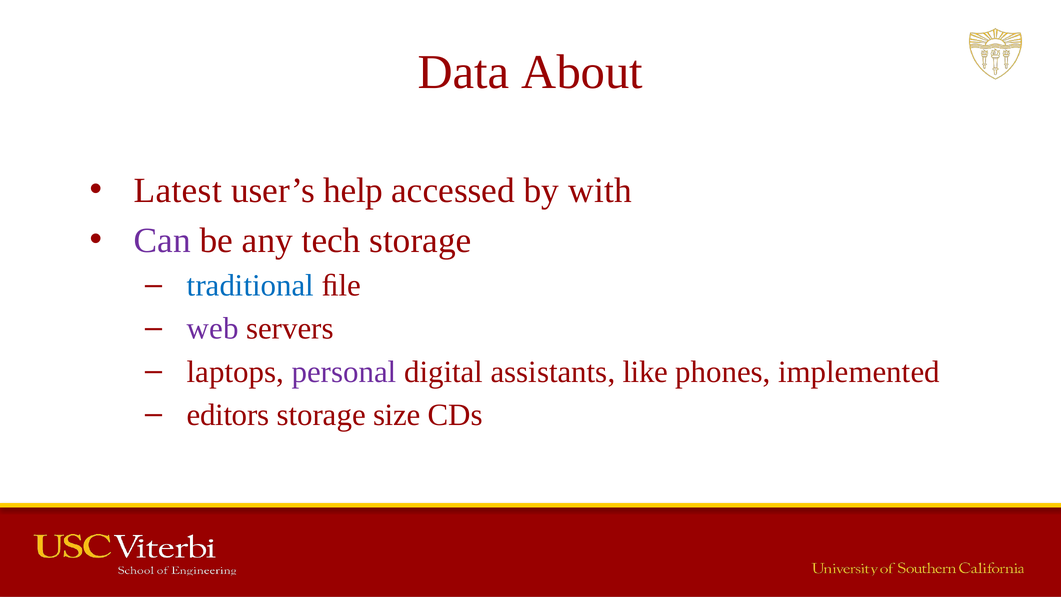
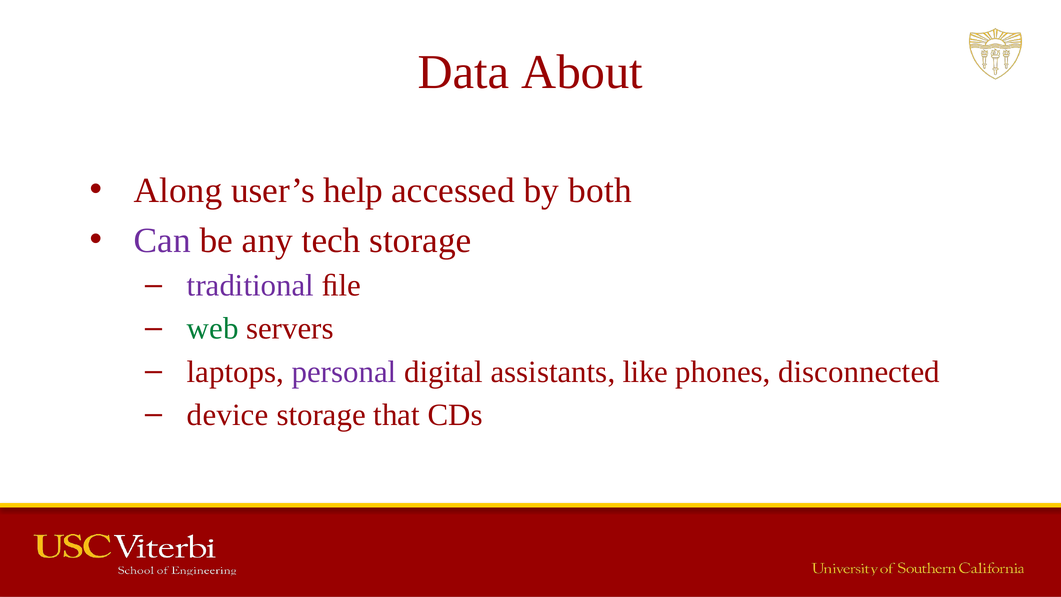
Latest: Latest -> Along
with: with -> both
traditional colour: blue -> purple
web colour: purple -> green
implemented: implemented -> disconnected
editors: editors -> device
size: size -> that
